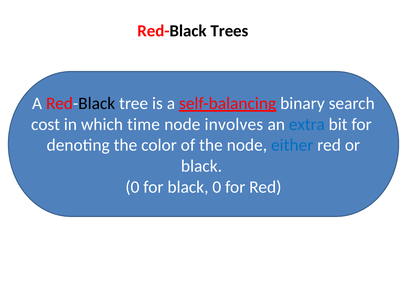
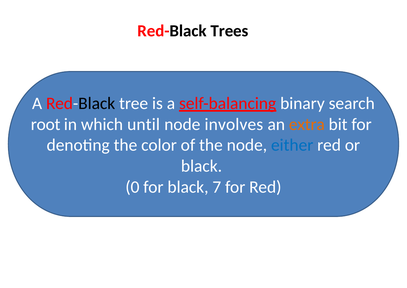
cost: cost -> root
time: time -> until
extra colour: blue -> orange
for black 0: 0 -> 7
